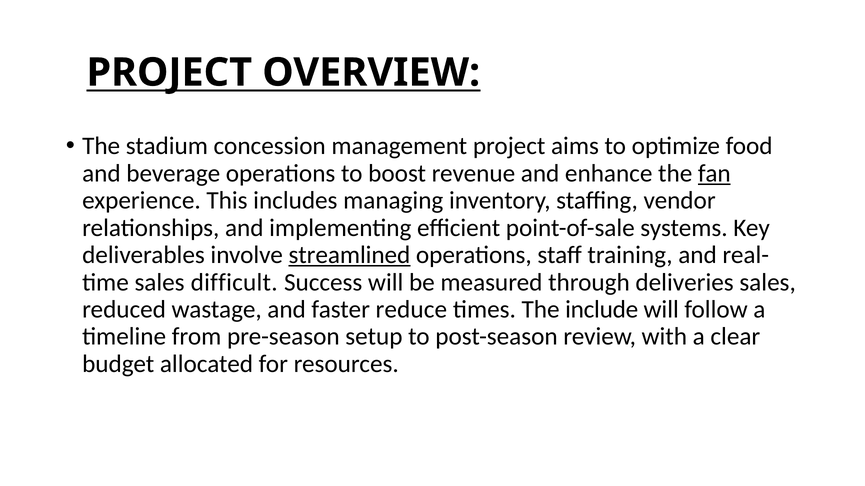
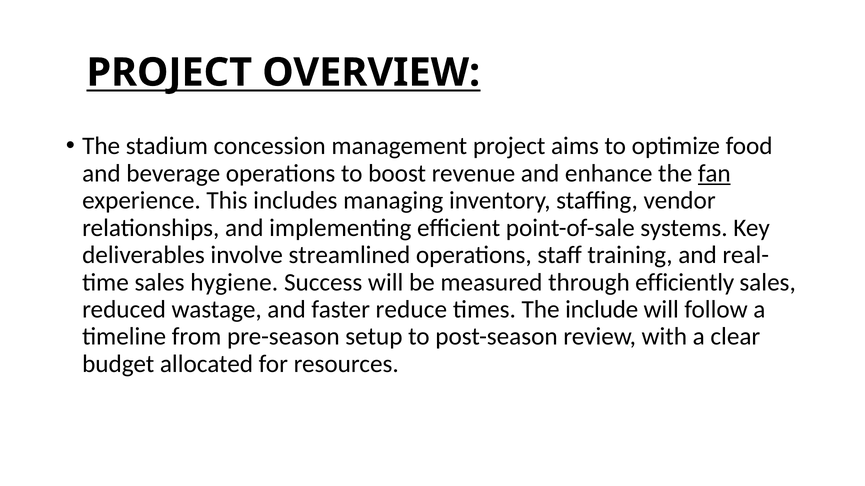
streamlined underline: present -> none
difficult: difficult -> hygiene
deliveries: deliveries -> efficiently
